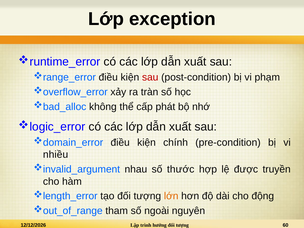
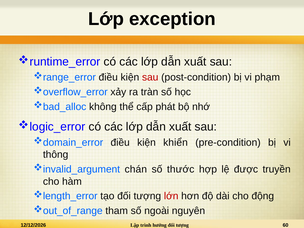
chính: chính -> khiển
nhiều: nhiều -> thông
nhau: nhau -> chán
lớn colour: orange -> red
